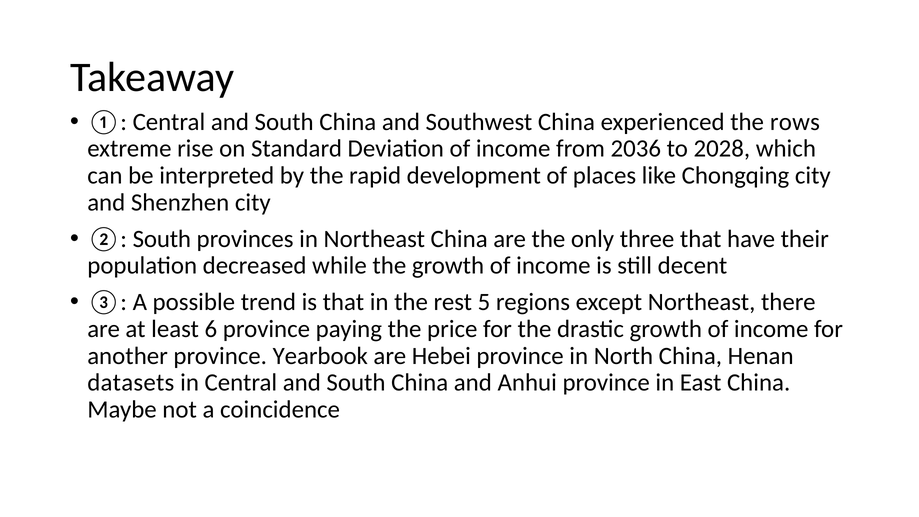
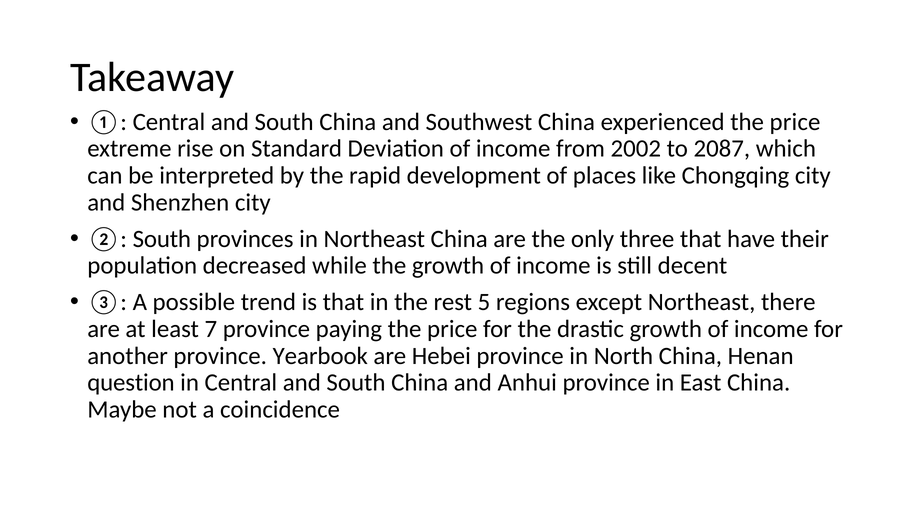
experienced the rows: rows -> price
2036: 2036 -> 2002
2028: 2028 -> 2087
6: 6 -> 7
datasets: datasets -> question
